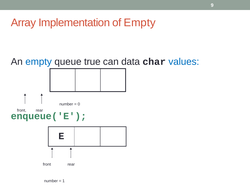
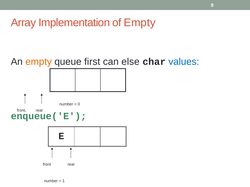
empty at (39, 62) colour: blue -> orange
true: true -> first
data: data -> else
